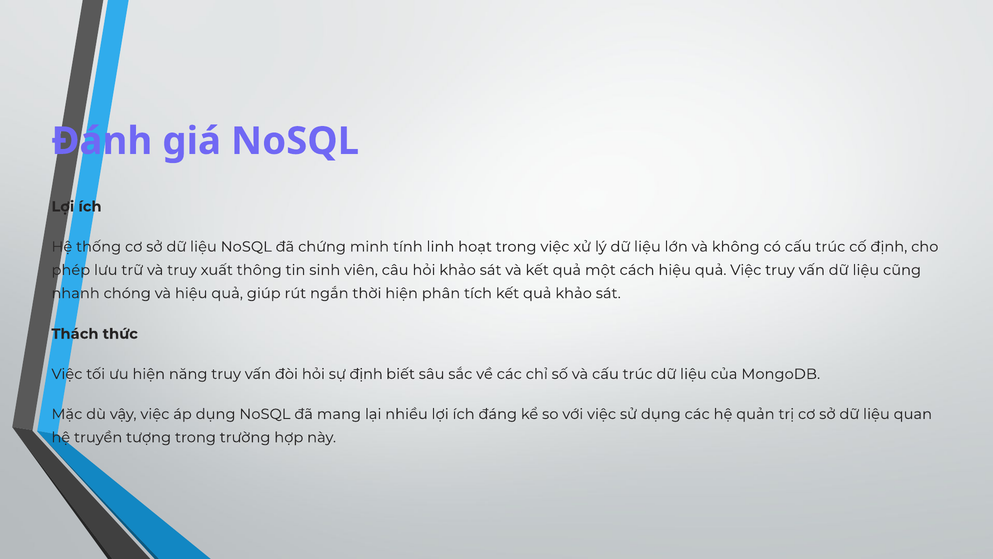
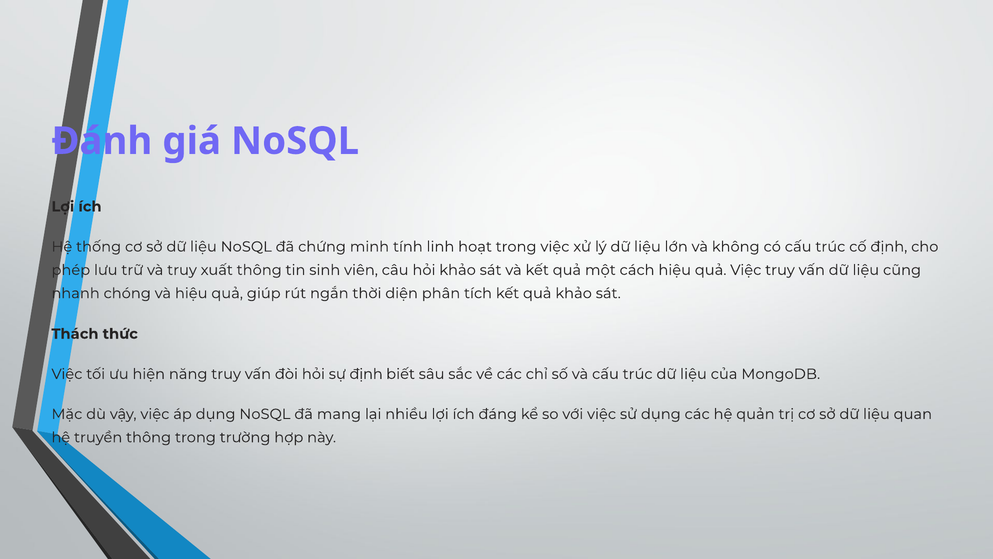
thời hiện: hiện -> diện
truyền tượng: tượng -> thông
